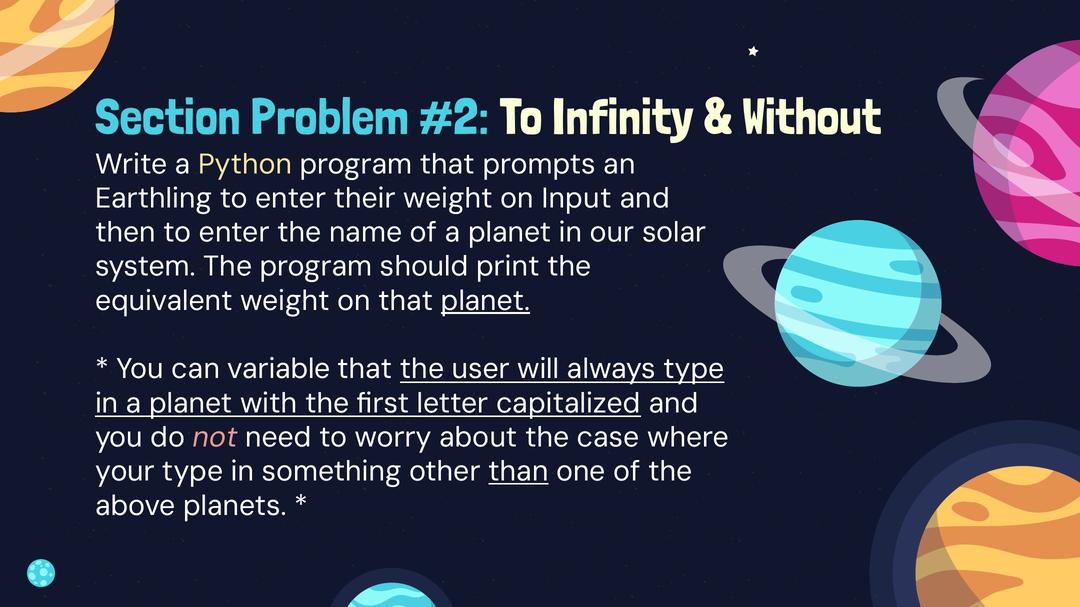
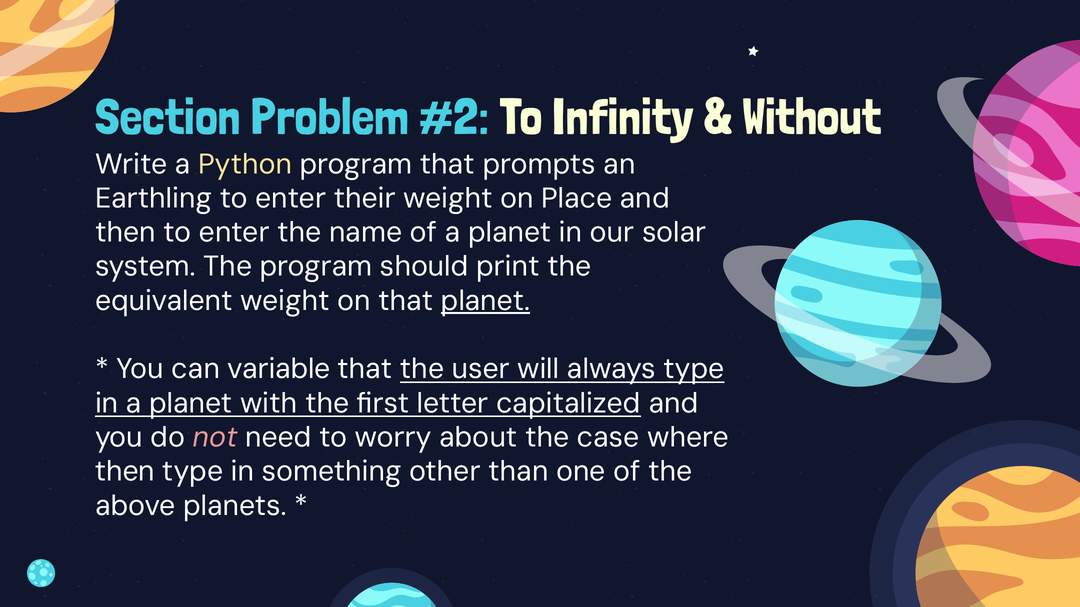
Input: Input -> Place
your at (125, 472): your -> then
than underline: present -> none
